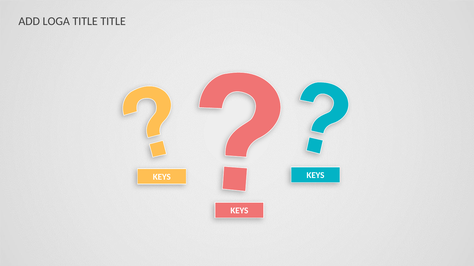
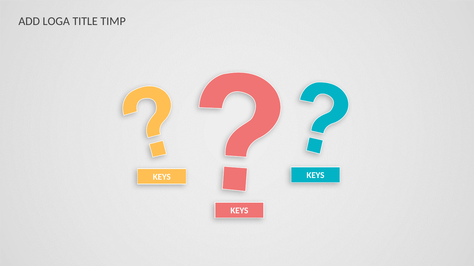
TITLE TITLE: TITLE -> TIMP
